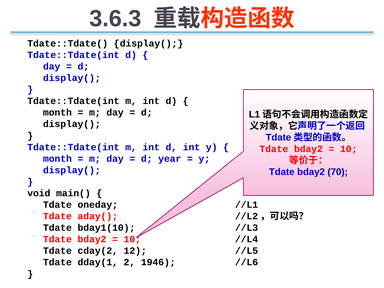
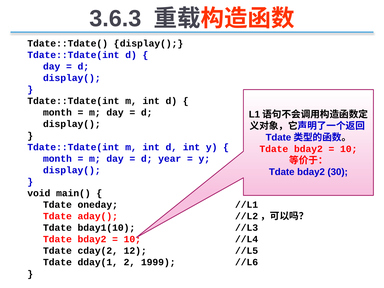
70: 70 -> 30
1946: 1946 -> 1999
